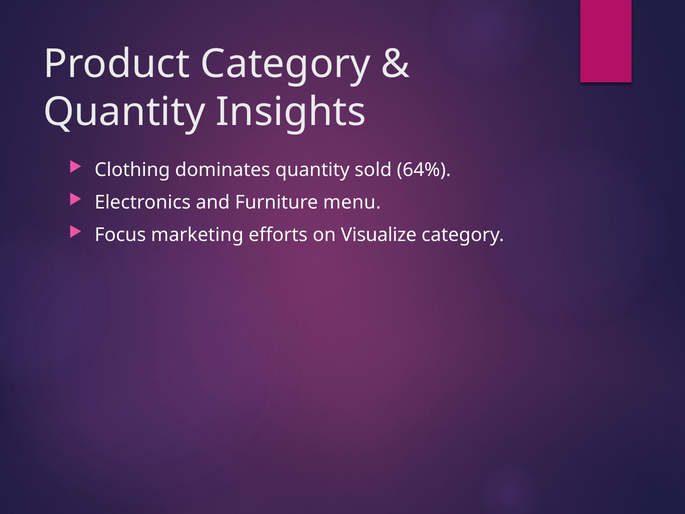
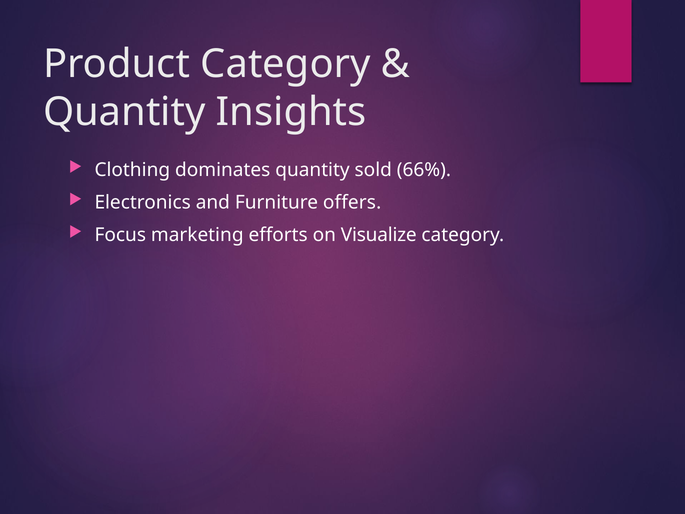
64%: 64% -> 66%
menu: menu -> offers
